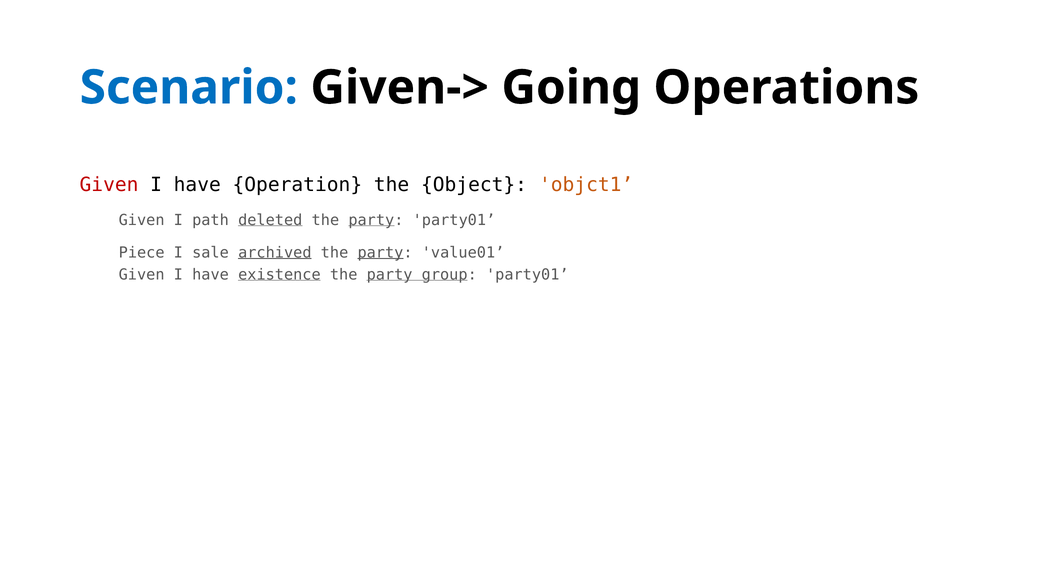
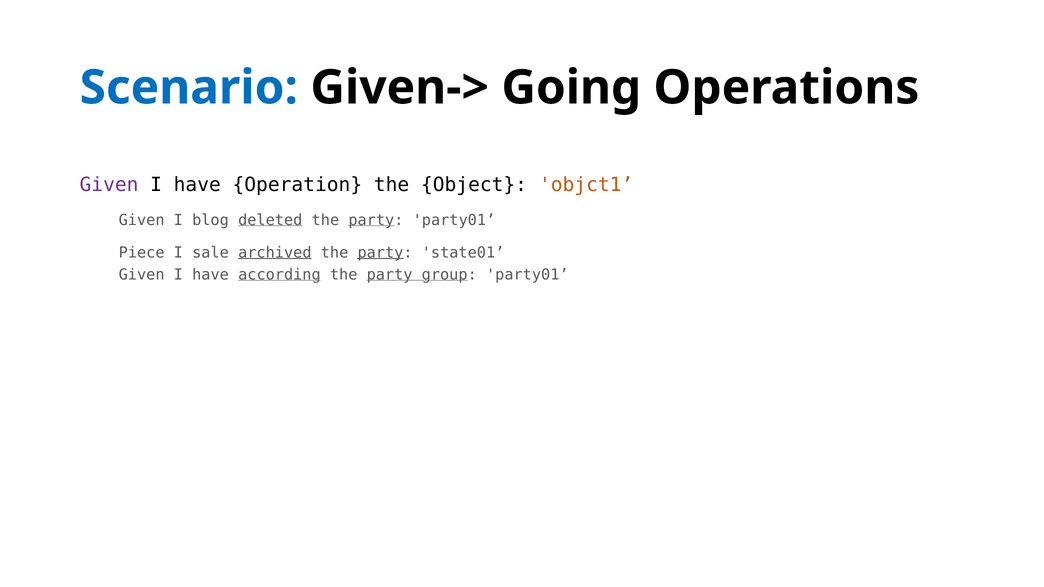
Given at (109, 185) colour: red -> purple
path: path -> blog
value01: value01 -> state01
existence: existence -> according
